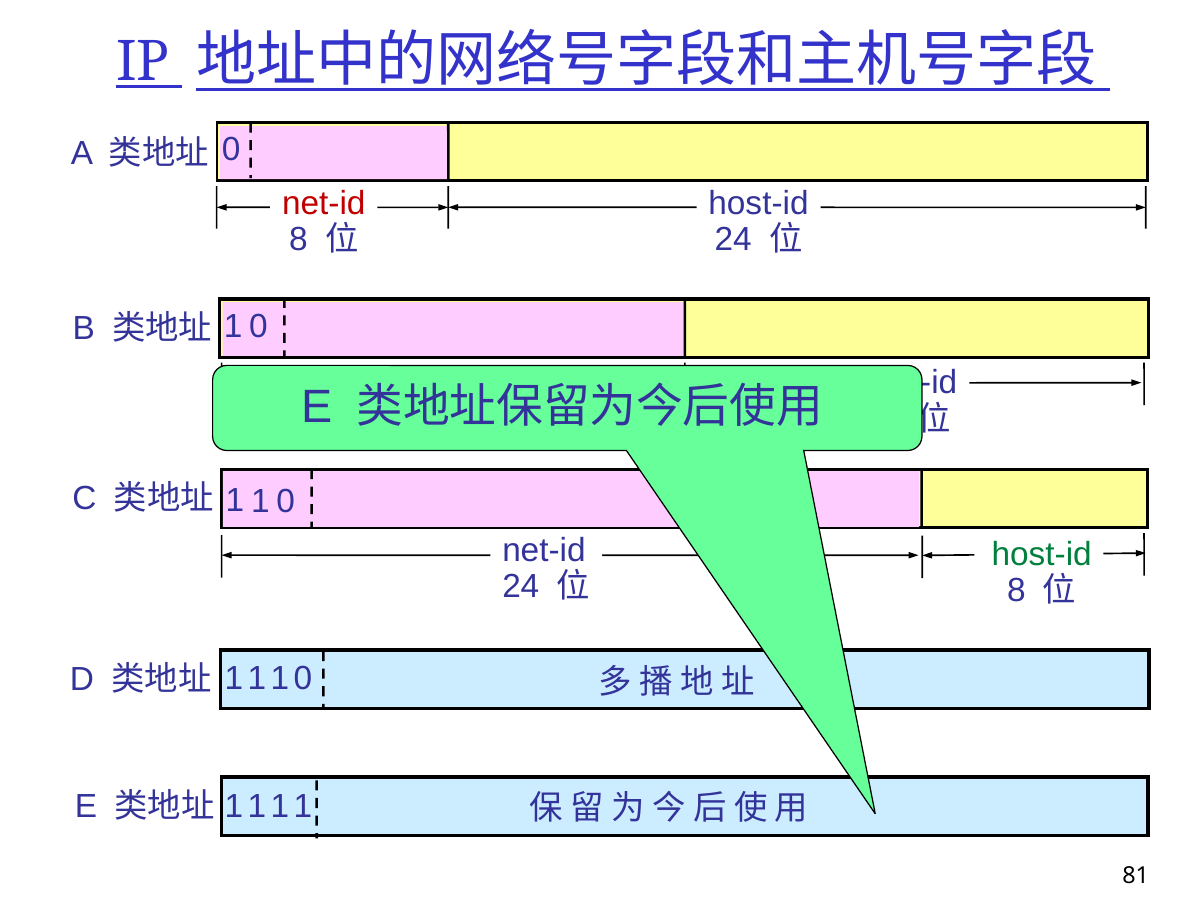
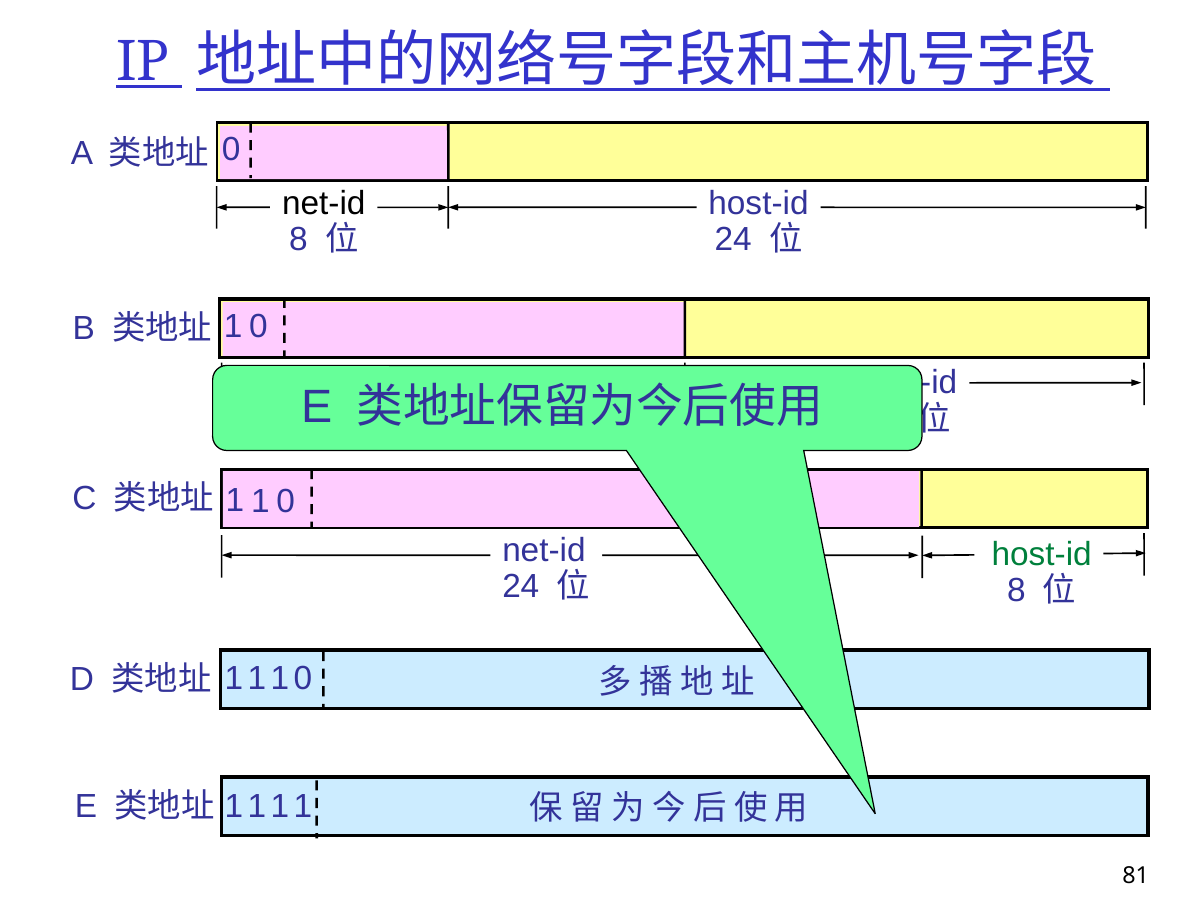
net-id at (324, 204) colour: red -> black
